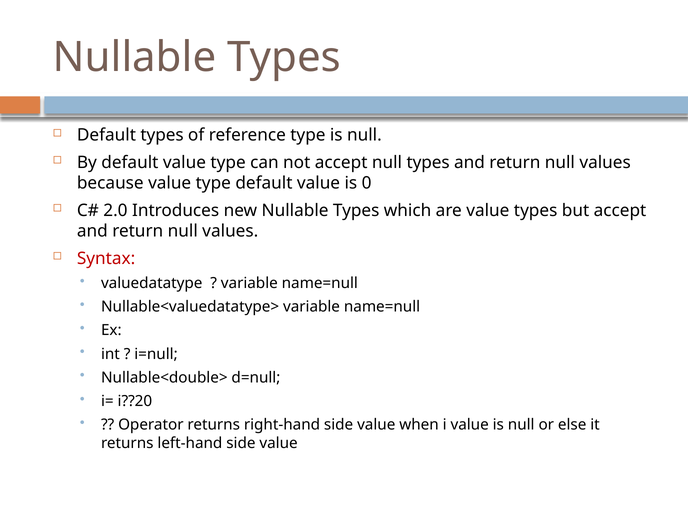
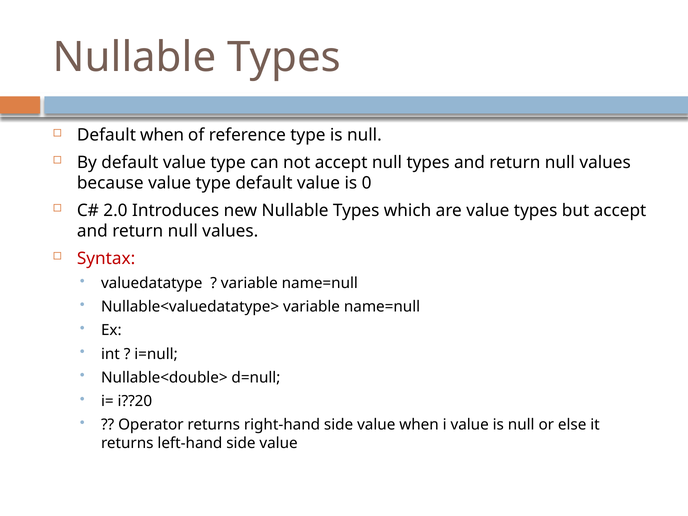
Default types: types -> when
